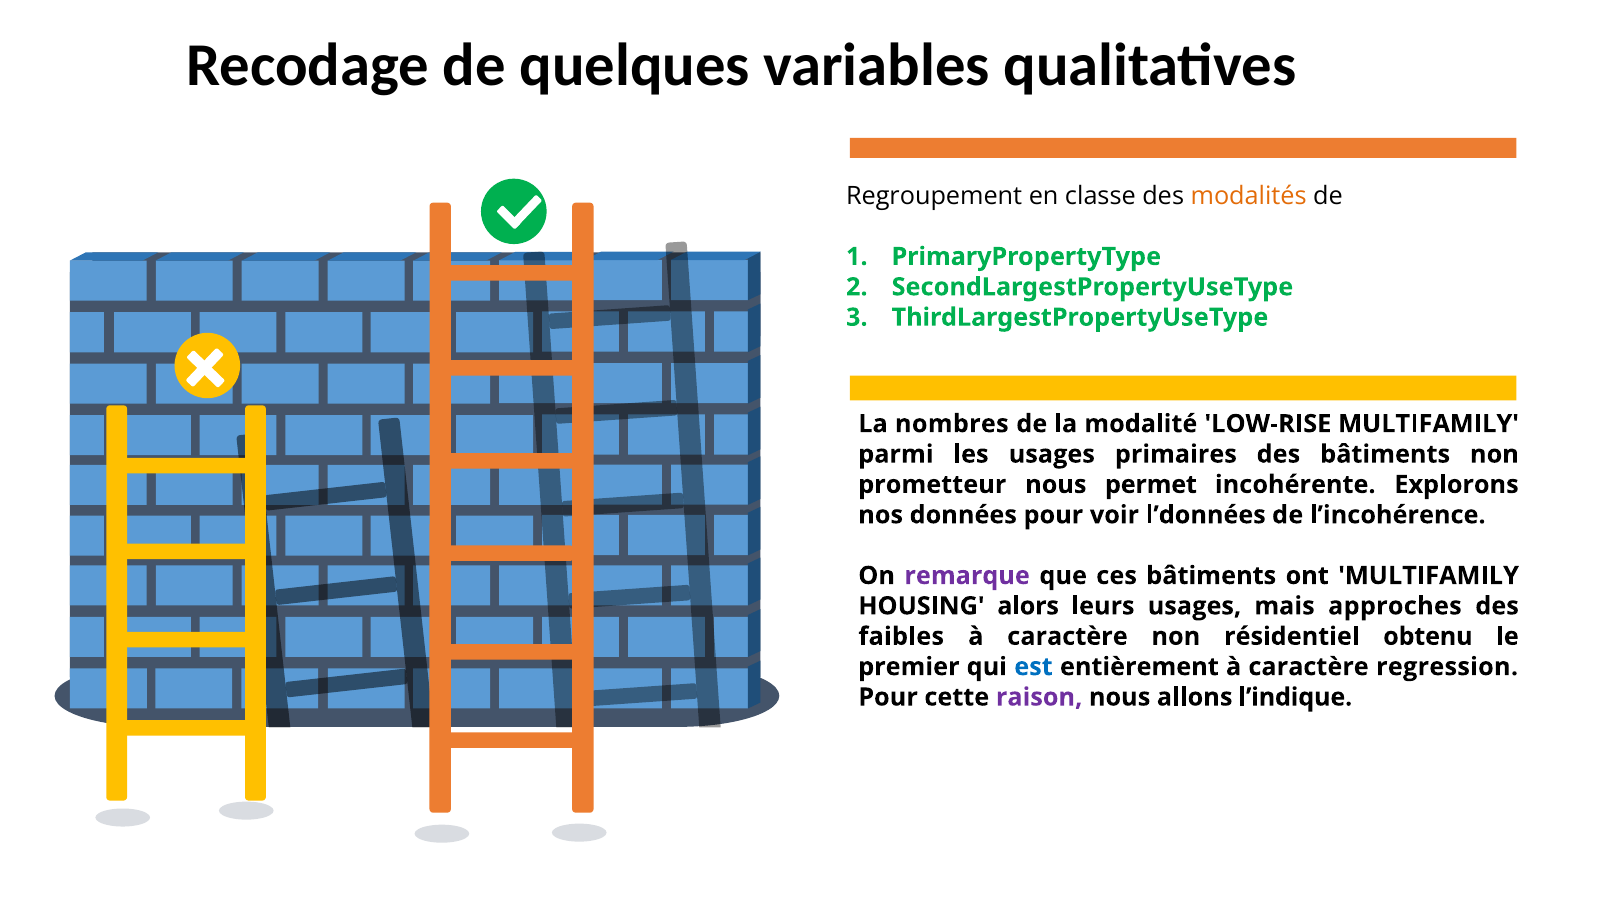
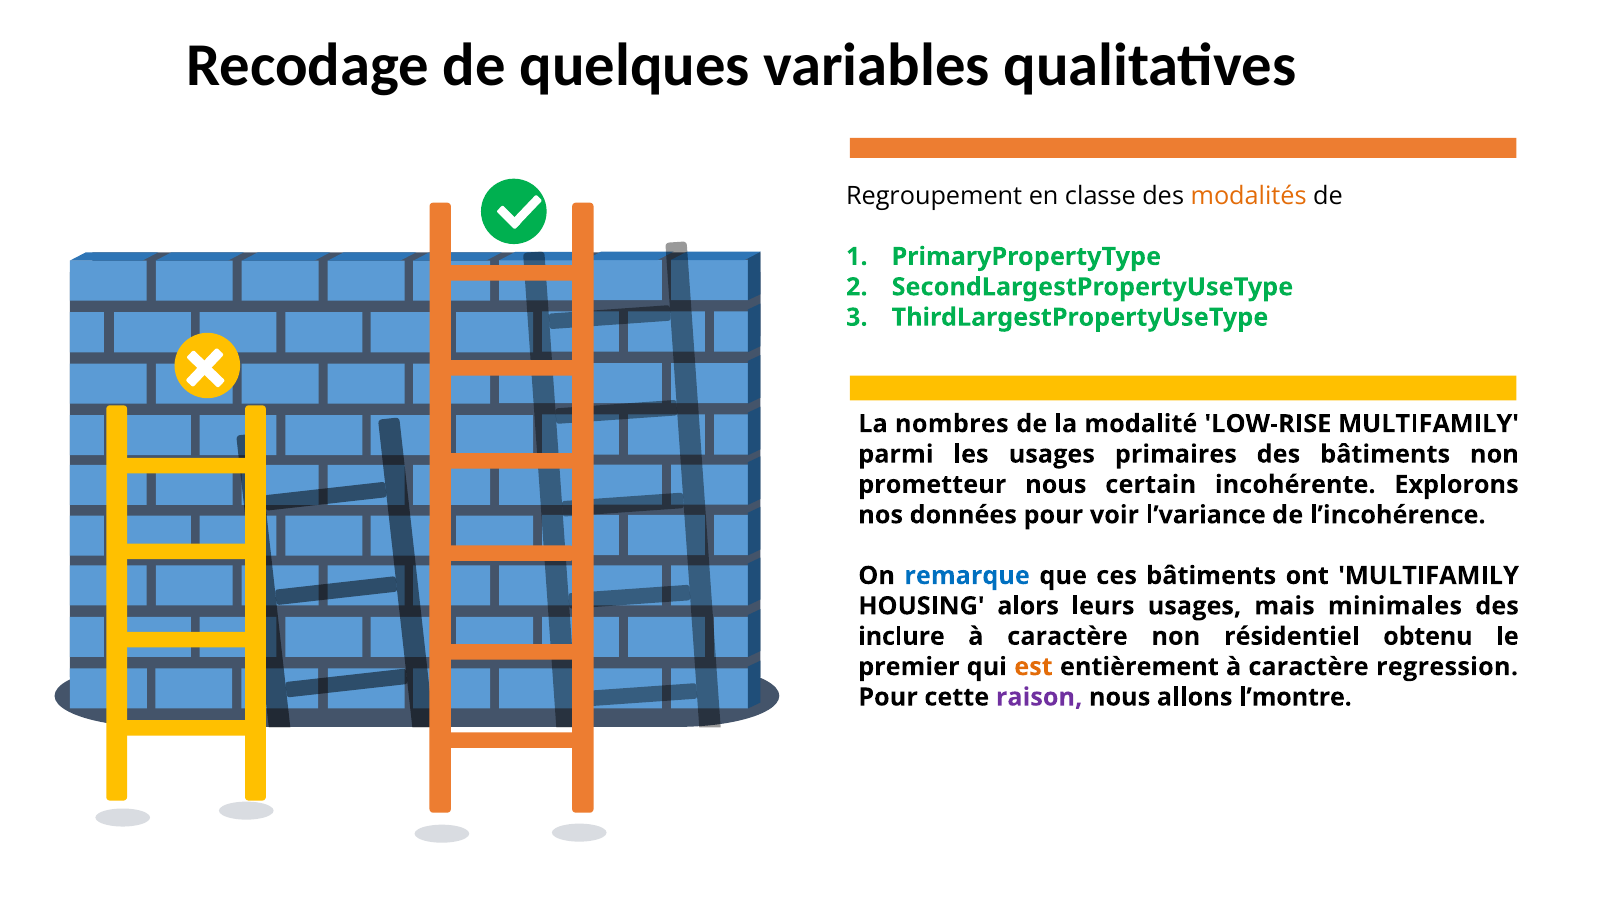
permet: permet -> certain
l’données: l’données -> l’variance
remarque colour: purple -> blue
approches: approches -> minimales
faibles: faibles -> inclure
est colour: blue -> orange
l’indique: l’indique -> l’montre
